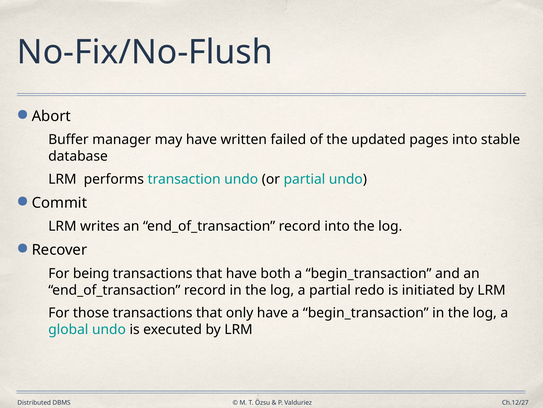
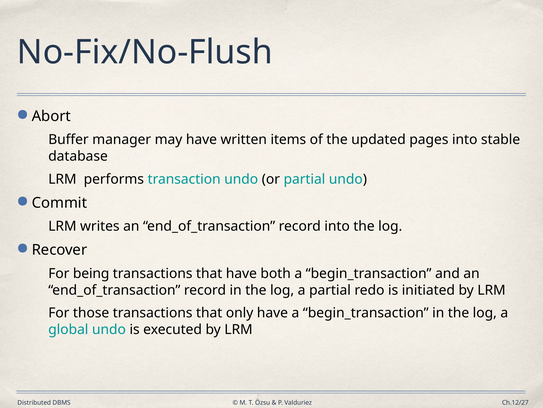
failed: failed -> items
